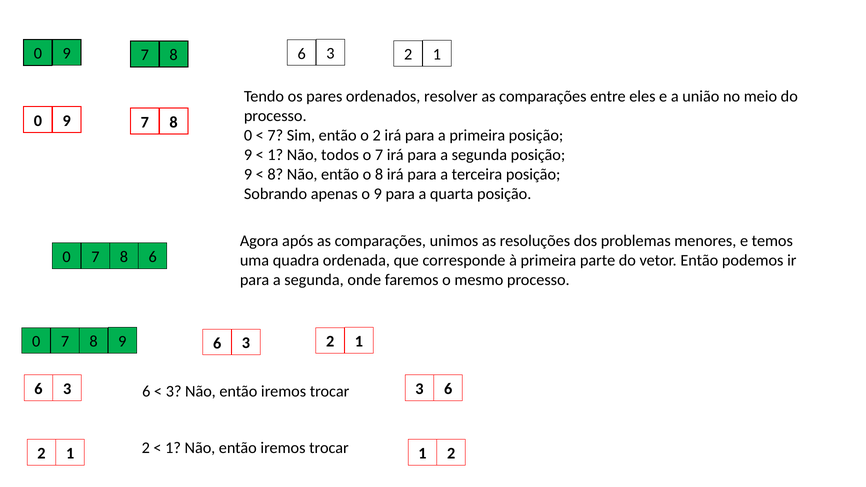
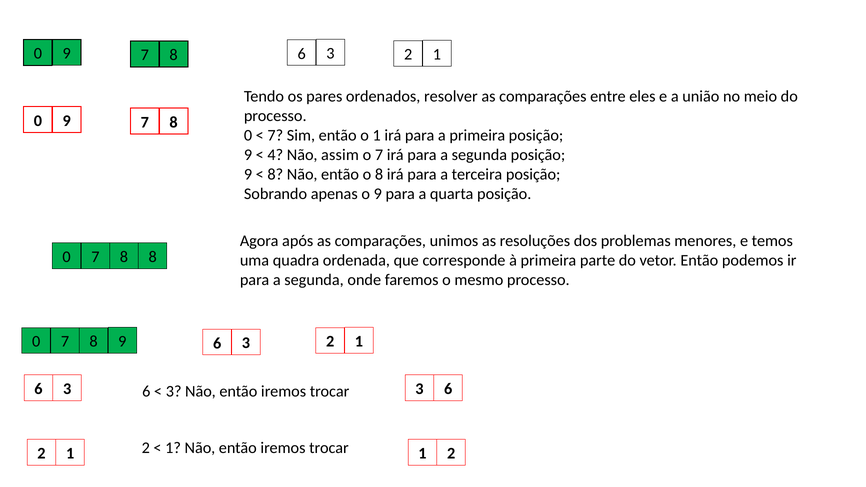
o 2: 2 -> 1
1 at (275, 155): 1 -> 4
todos: todos -> assim
8 6: 6 -> 8
